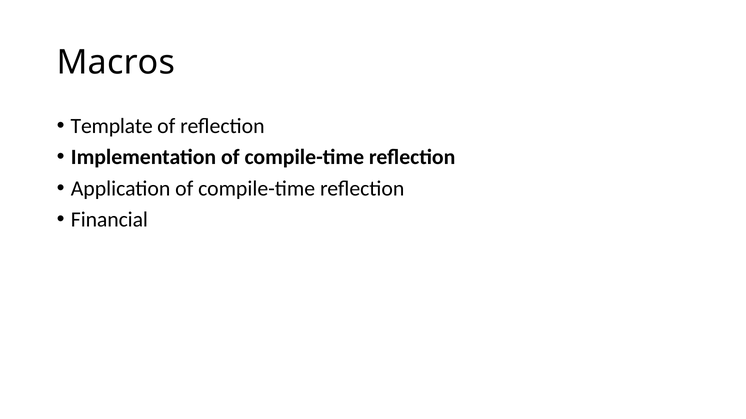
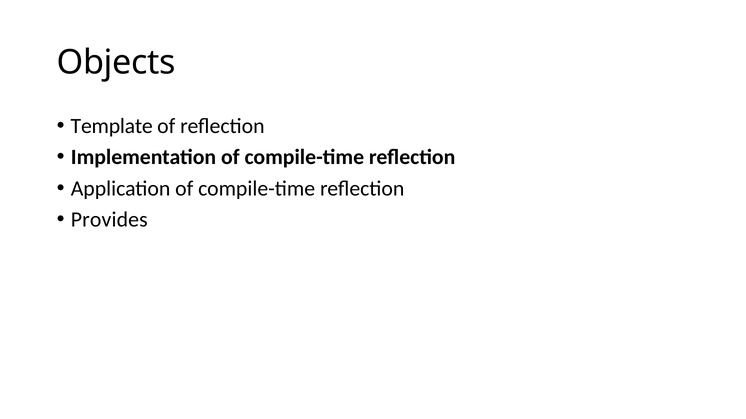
Macros: Macros -> Objects
Financial: Financial -> Provides
